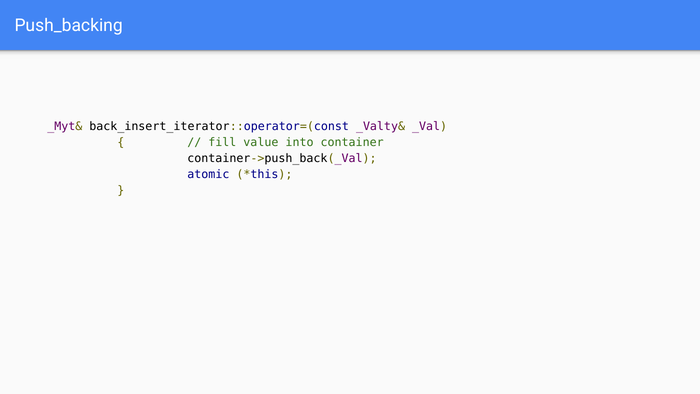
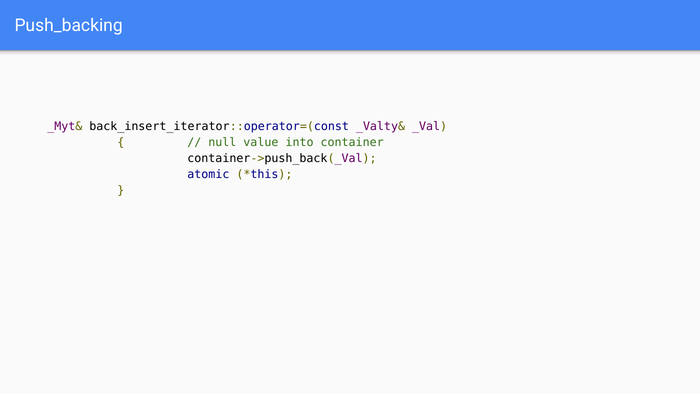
fill: fill -> null
